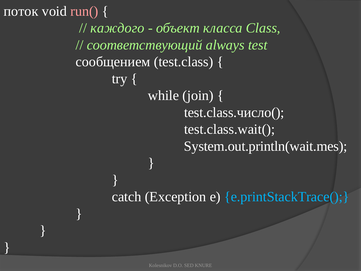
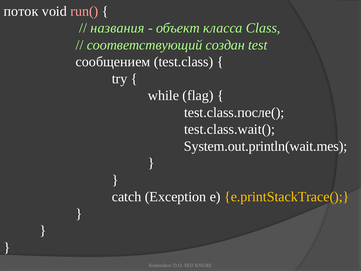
каждого: каждого -> названия
always: always -> создан
join: join -> flag
test.class.число(: test.class.число( -> test.class.после(
e.printStackTrace( colour: light blue -> yellow
